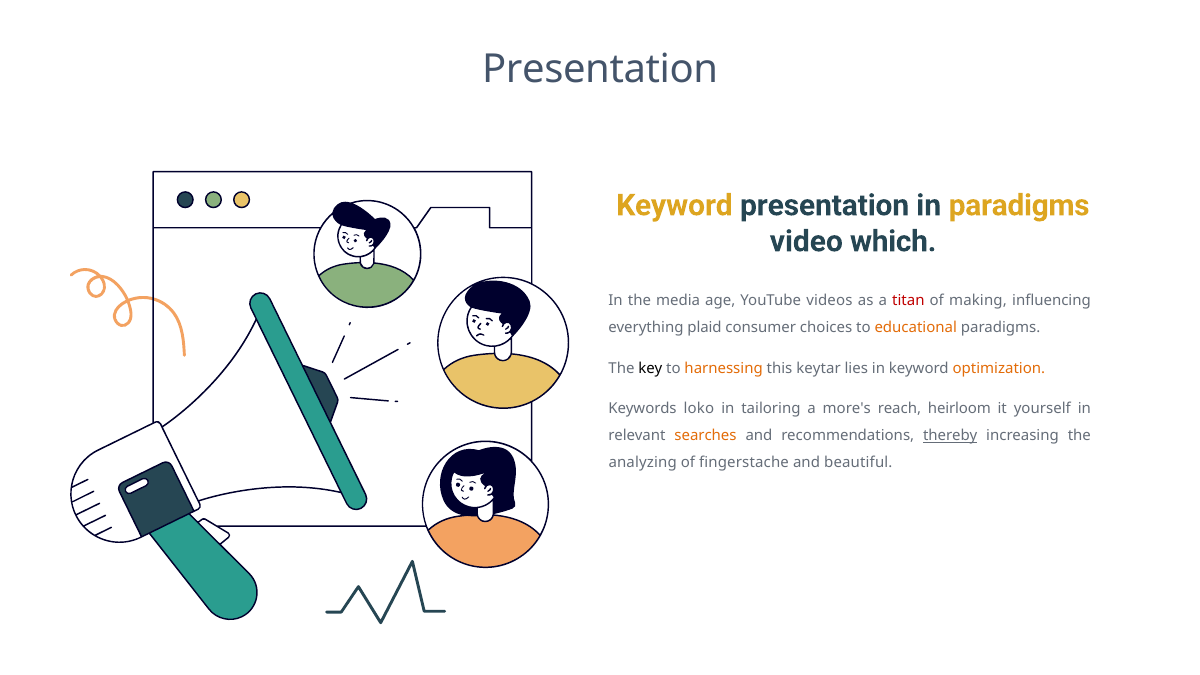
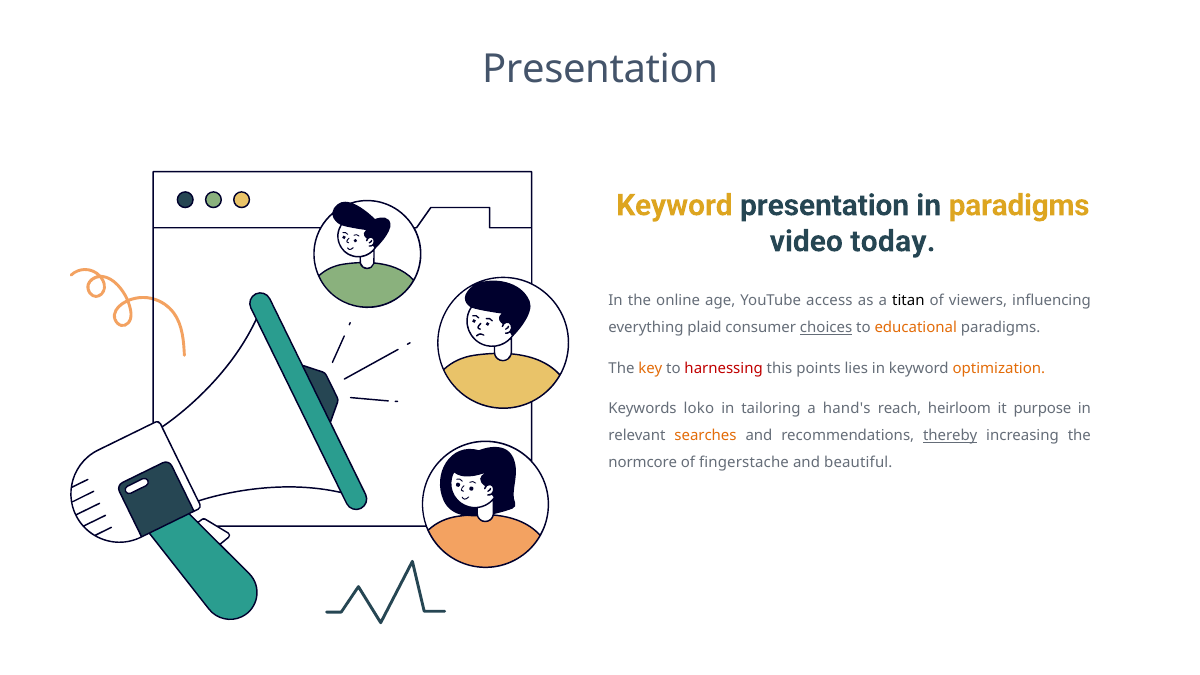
which: which -> today
media: media -> online
videos: videos -> access
titan colour: red -> black
making: making -> viewers
choices underline: none -> present
key colour: black -> orange
harnessing colour: orange -> red
keytar: keytar -> points
more's: more's -> hand's
yourself: yourself -> purpose
analyzing: analyzing -> normcore
